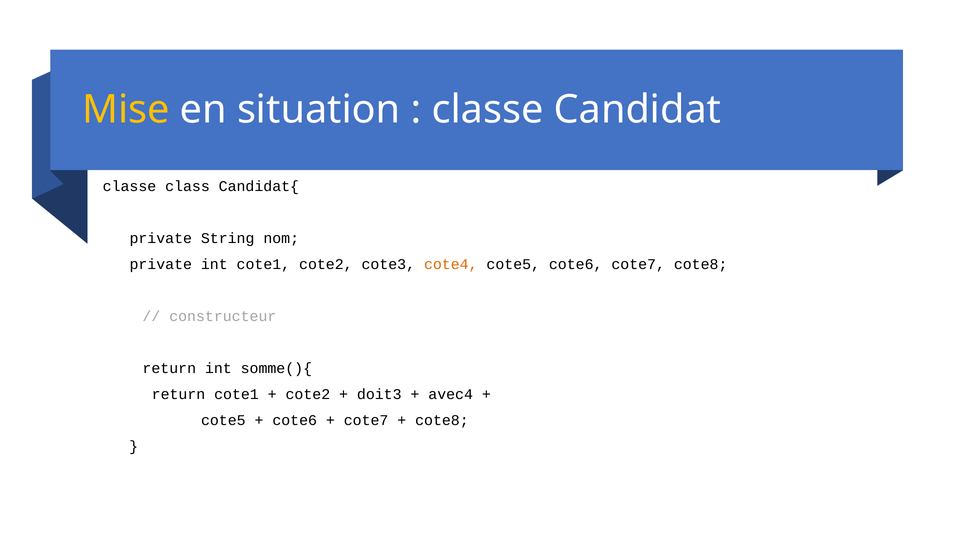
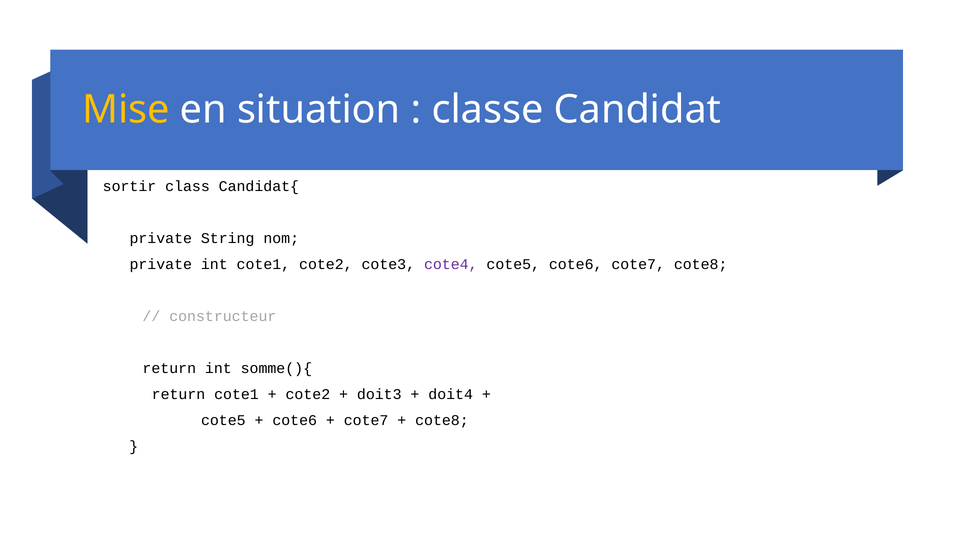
classe at (129, 186): classe -> sortir
cote4 colour: orange -> purple
avec4: avec4 -> doit4
